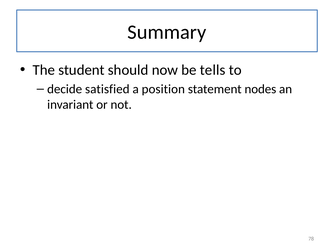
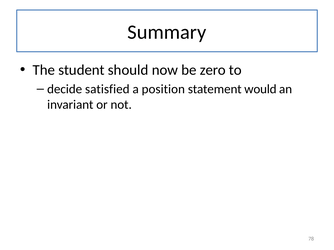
tells: tells -> zero
nodes: nodes -> would
